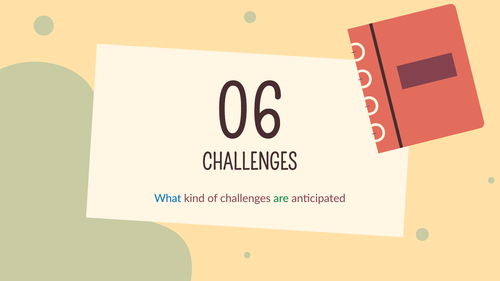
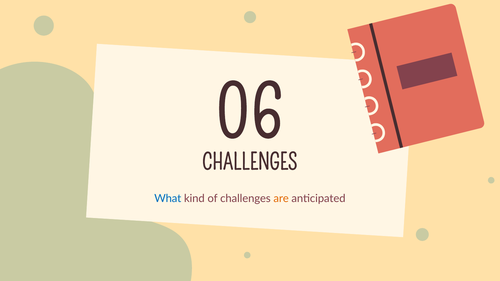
are colour: green -> orange
